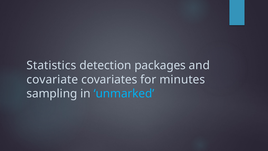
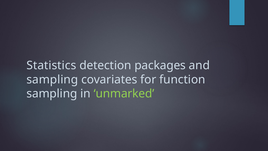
covariate at (52, 79): covariate -> sampling
minutes: minutes -> function
unmarked colour: light blue -> light green
